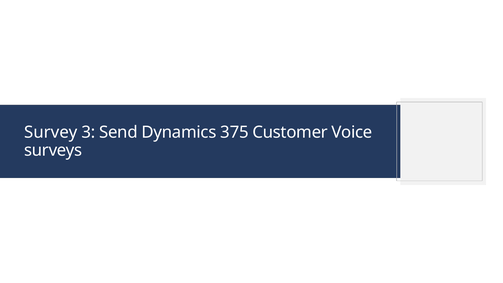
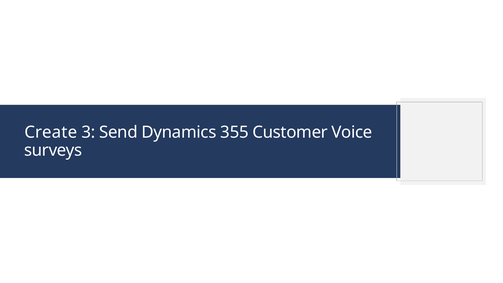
Survey: Survey -> Create
375: 375 -> 355
